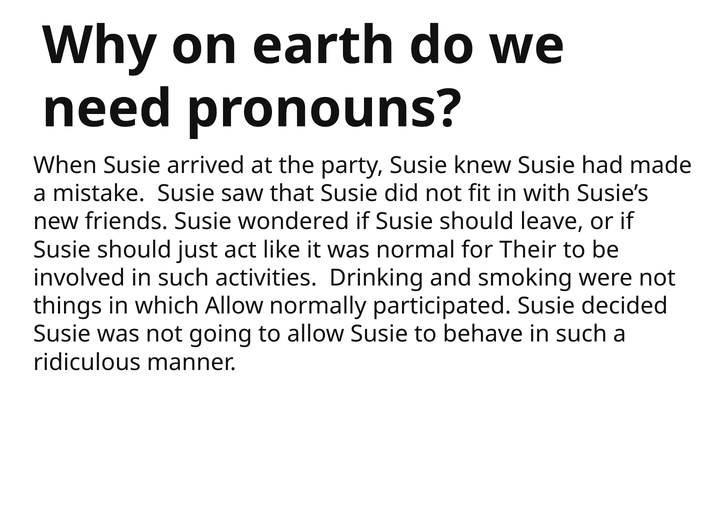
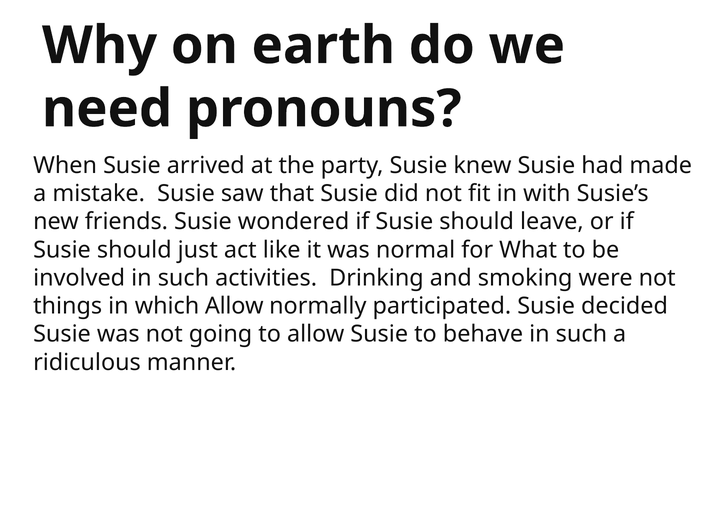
Their: Their -> What
